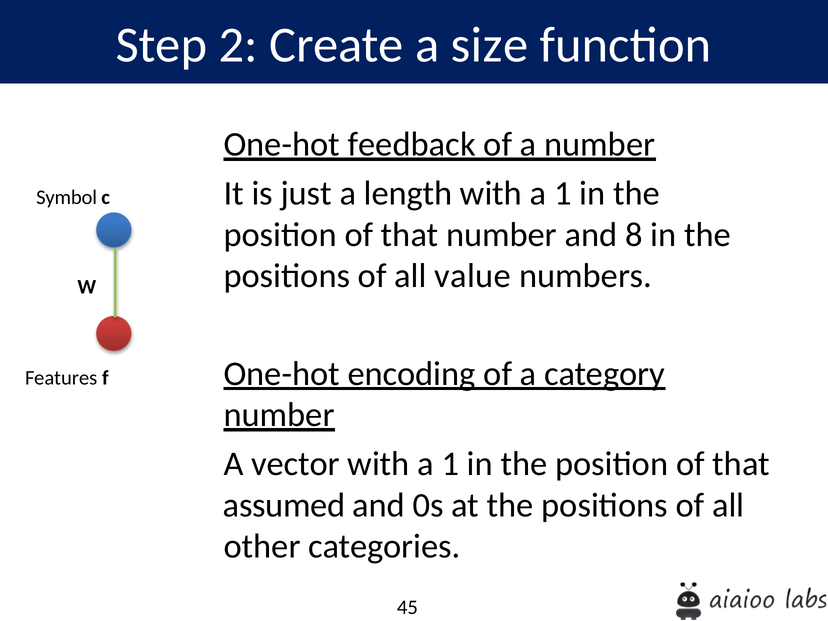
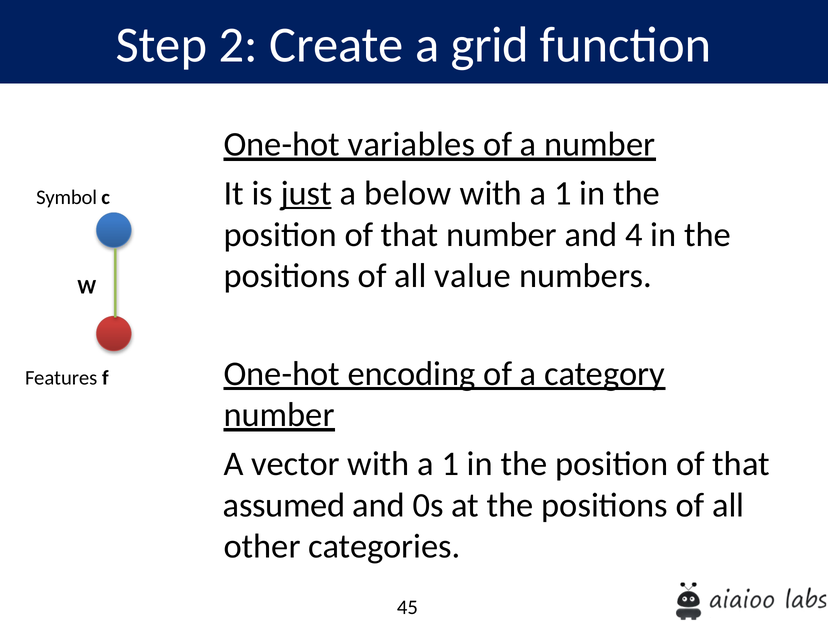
size: size -> grid
feedback: feedback -> variables
just underline: none -> present
length: length -> below
8: 8 -> 4
